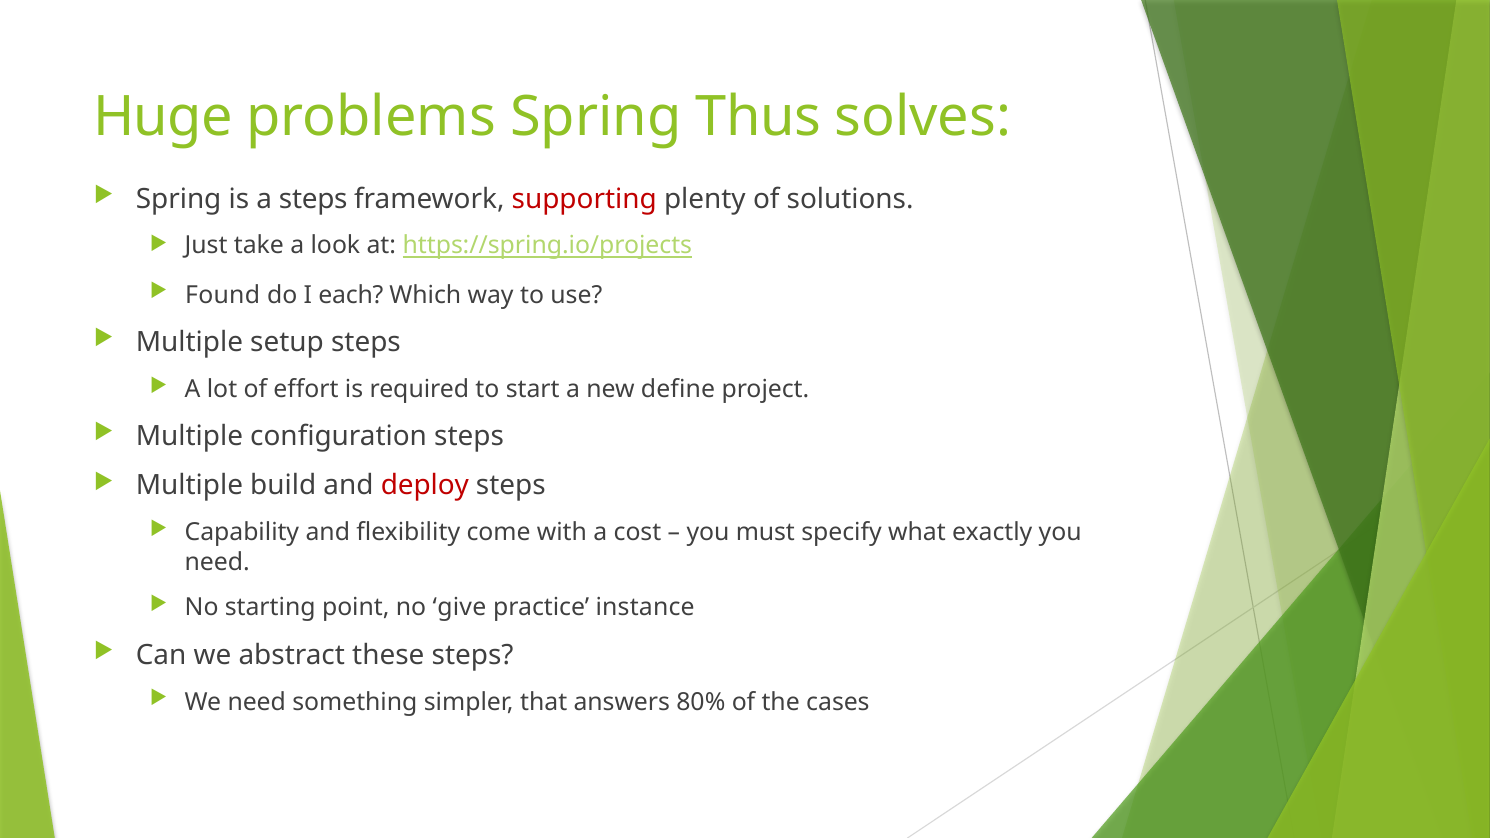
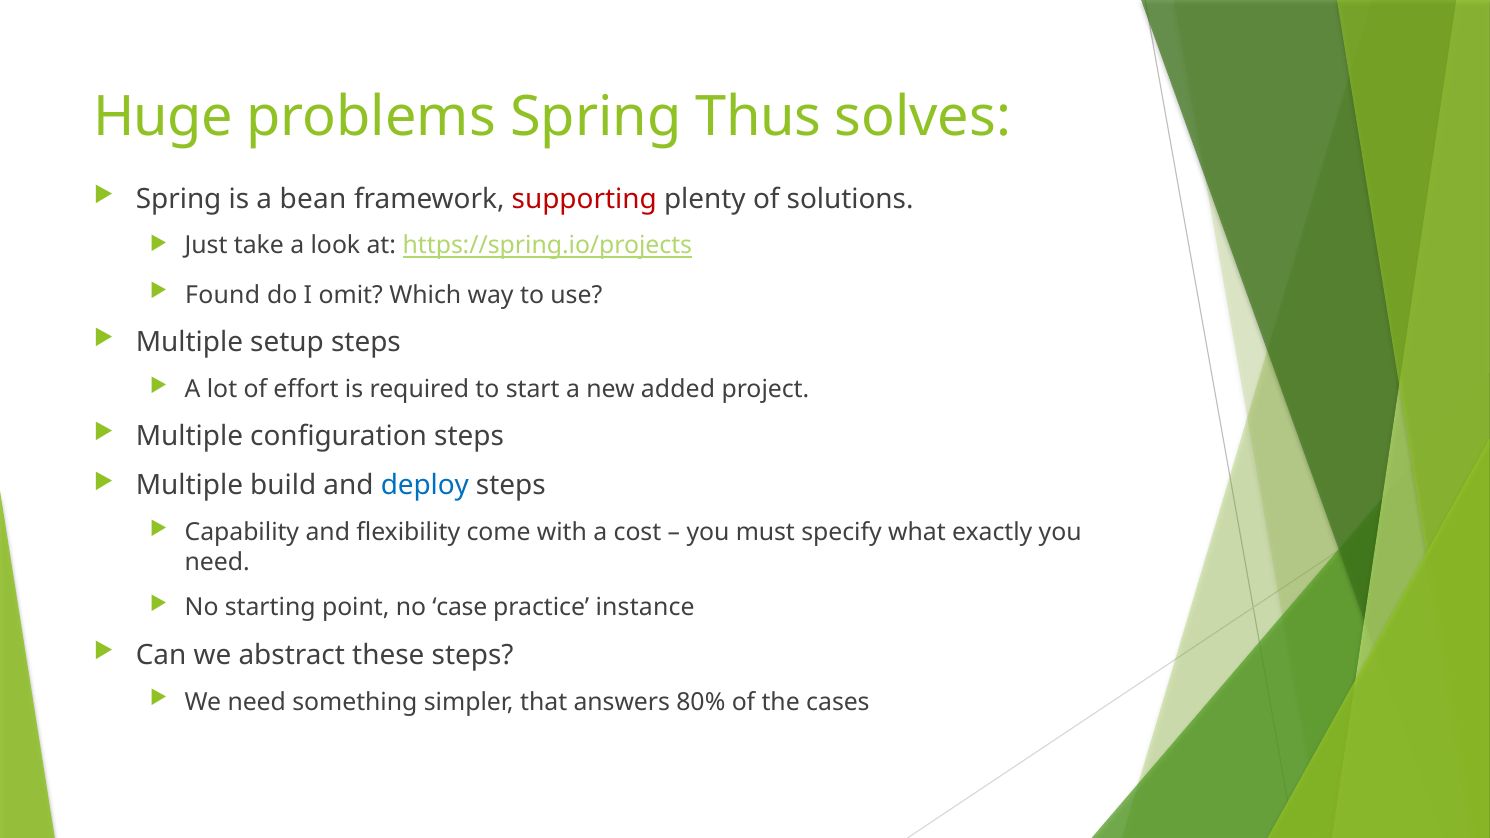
a steps: steps -> bean
each: each -> omit
define: define -> added
deploy colour: red -> blue
give: give -> case
